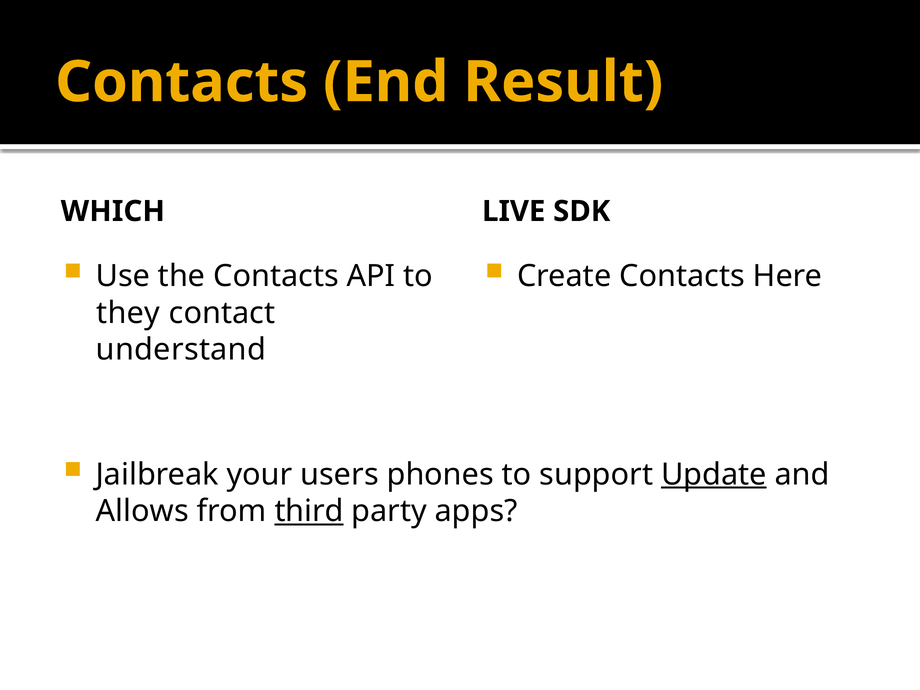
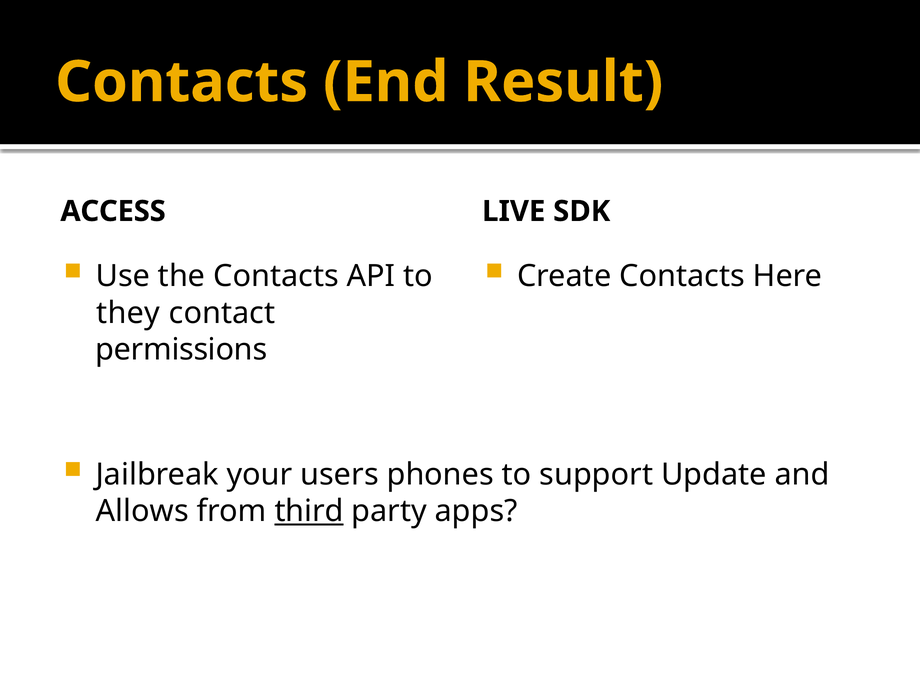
WHICH: WHICH -> ACCESS
understand: understand -> permissions
Update underline: present -> none
